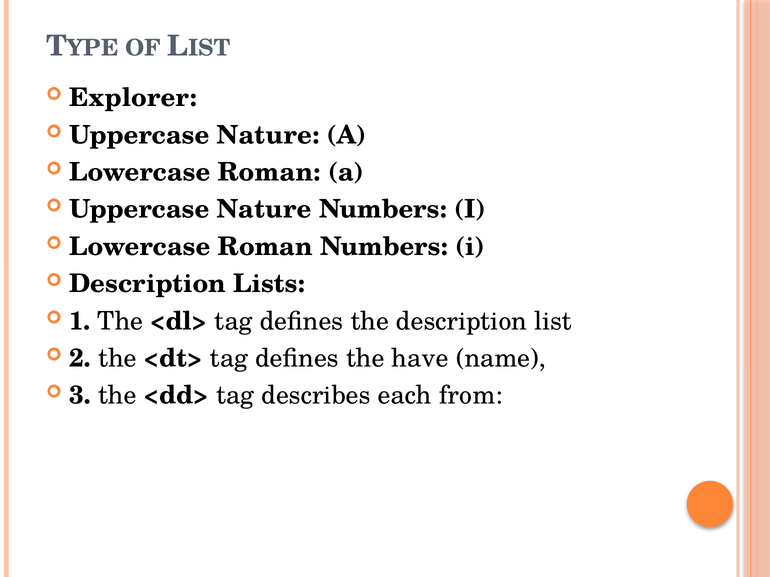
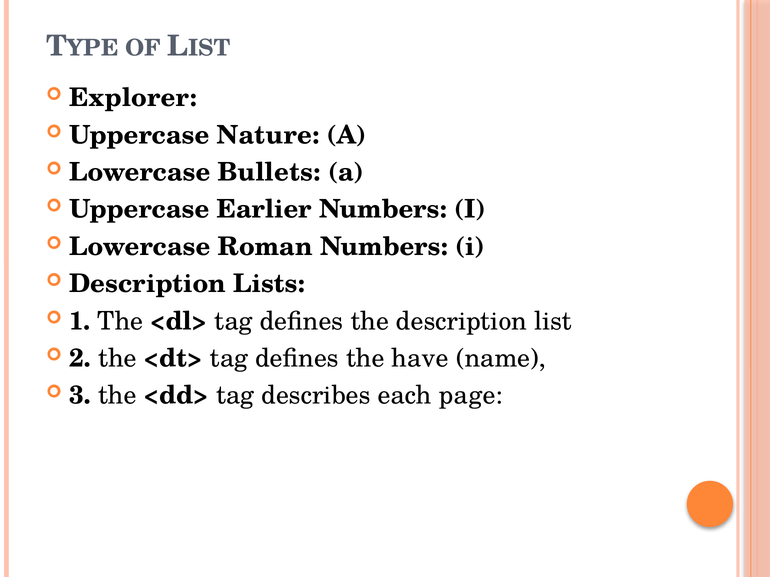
Roman at (269, 172): Roman -> Bullets
Nature at (264, 210): Nature -> Earlier
from: from -> page
